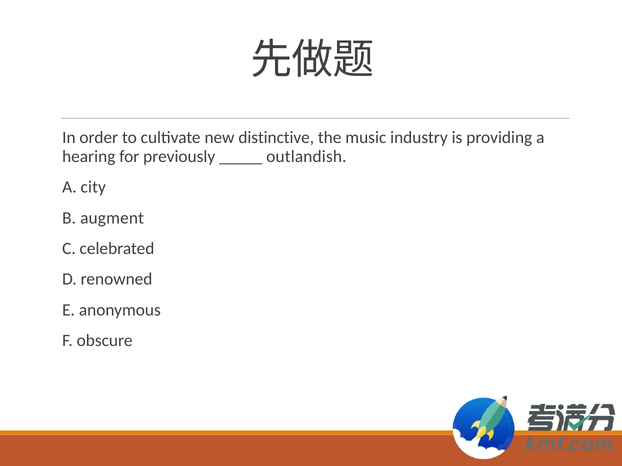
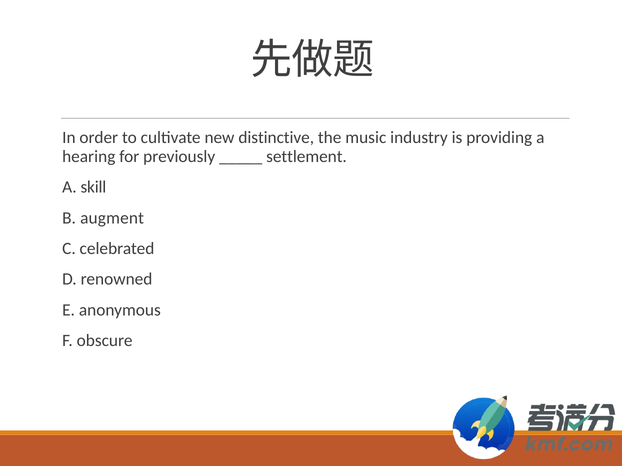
outlandish: outlandish -> settlement
city: city -> skill
